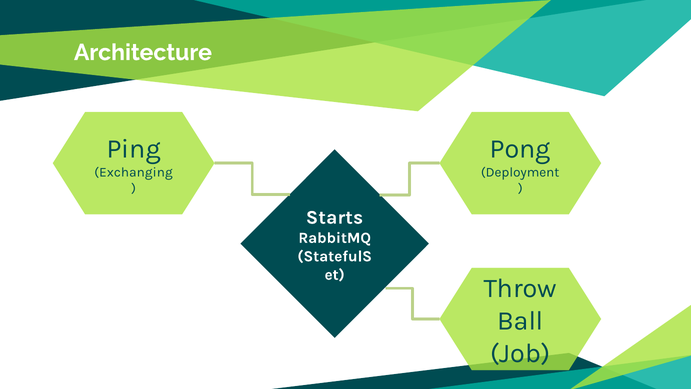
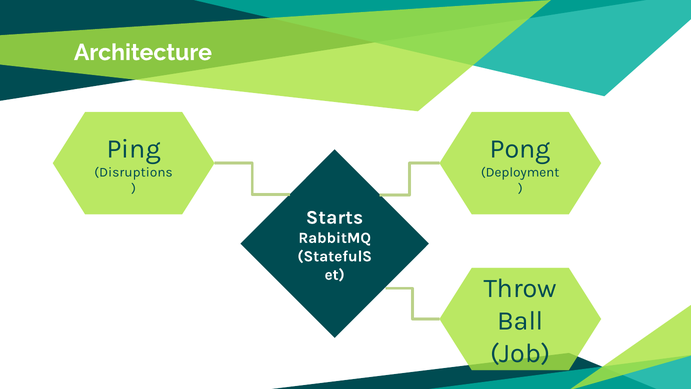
Exchanging: Exchanging -> Disruptions
